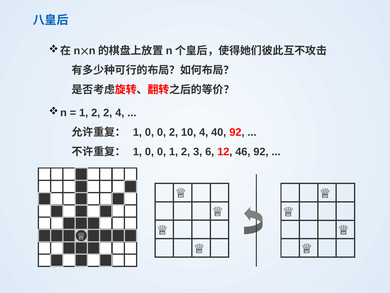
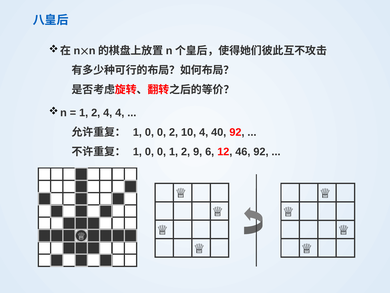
2 2: 2 -> 4
3: 3 -> 9
